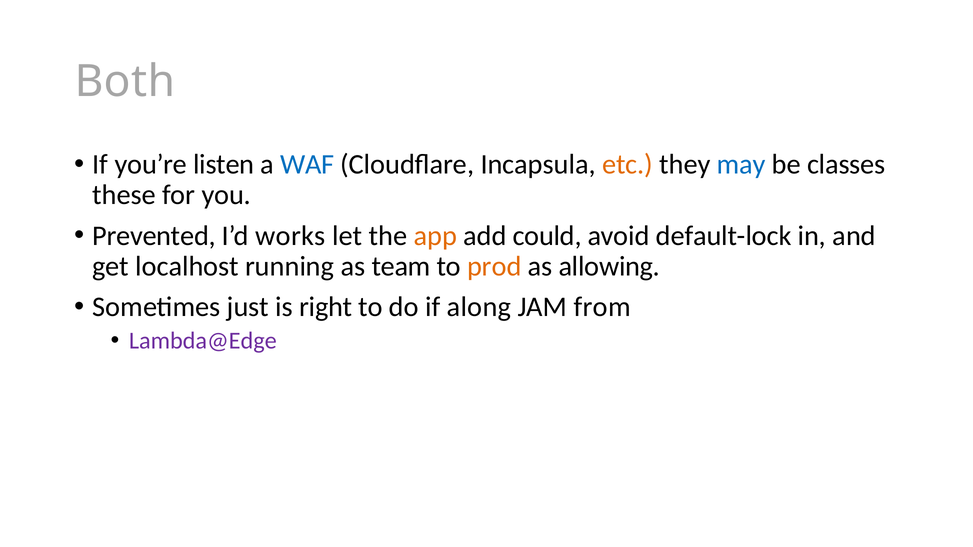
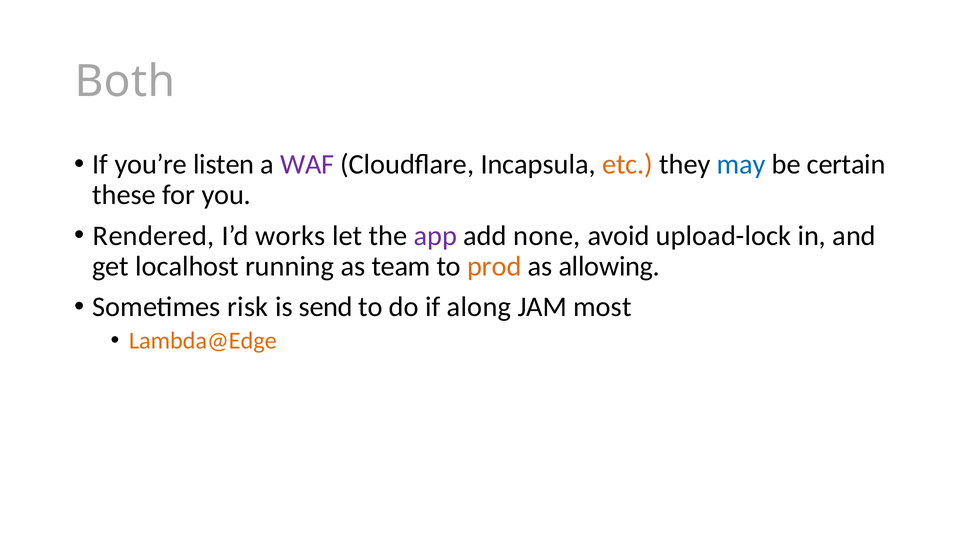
WAF colour: blue -> purple
classes: classes -> certain
Prevented: Prevented -> Rendered
app colour: orange -> purple
could: could -> none
default-lock: default-lock -> upload-lock
just: just -> risk
right: right -> send
from: from -> most
Lambda@Edge colour: purple -> orange
